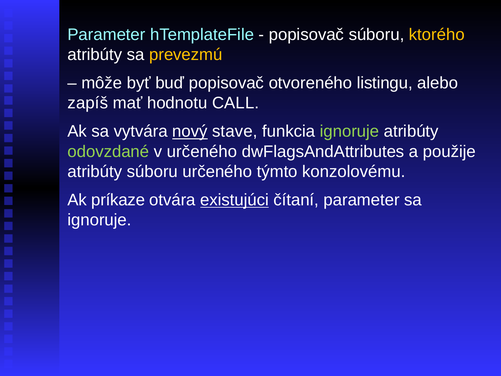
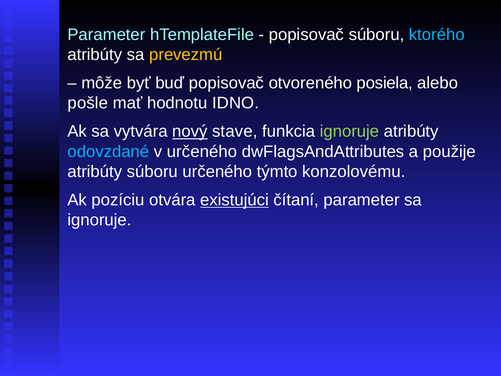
ktorého colour: yellow -> light blue
listingu: listingu -> posiela
zapíš: zapíš -> pošle
CALL: CALL -> IDNO
odovzdané colour: light green -> light blue
príkaze: príkaze -> pozíciu
